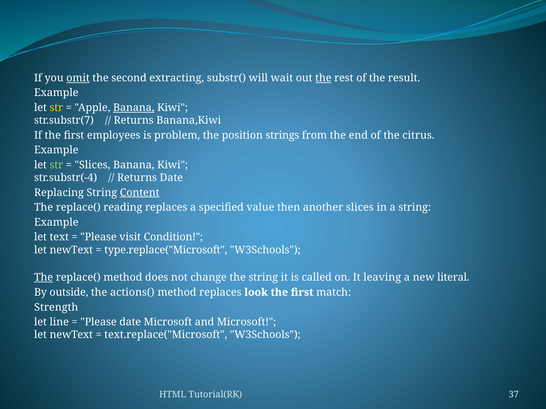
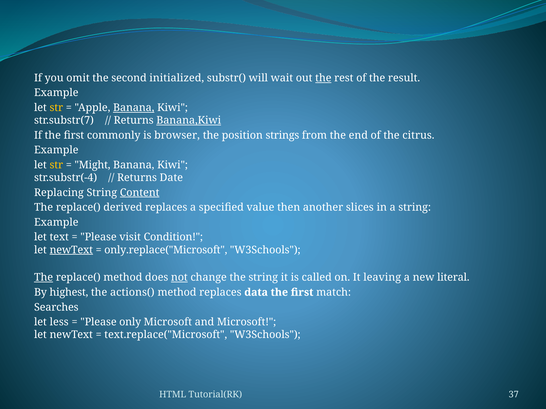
omit underline: present -> none
extracting: extracting -> initialized
Banana,Kiwi underline: none -> present
employees: employees -> commonly
problem: problem -> browser
str at (56, 165) colour: light green -> yellow
Slices at (92, 165): Slices -> Might
reading: reading -> derived
newText at (71, 250) underline: none -> present
type.replace("Microsoft: type.replace("Microsoft -> only.replace("Microsoft
not underline: none -> present
outside: outside -> highest
look: look -> data
Strength: Strength -> Searches
line: line -> less
Please date: date -> only
